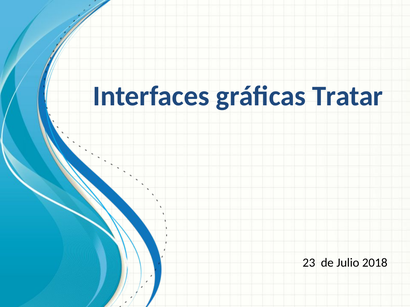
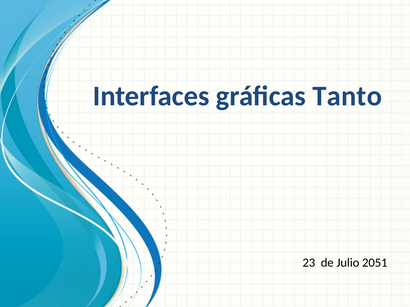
Tratar: Tratar -> Tanto
2018: 2018 -> 2051
